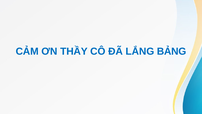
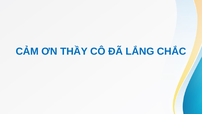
BẢNG: BẢNG -> CHẮC
